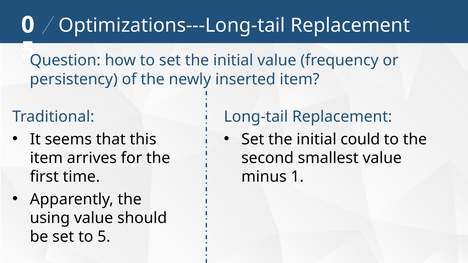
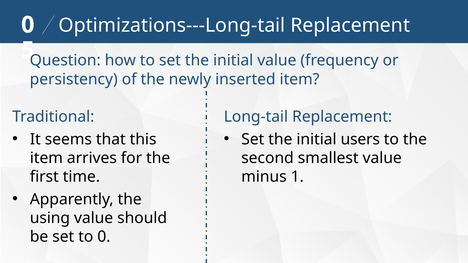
could: could -> users
to 5: 5 -> 0
